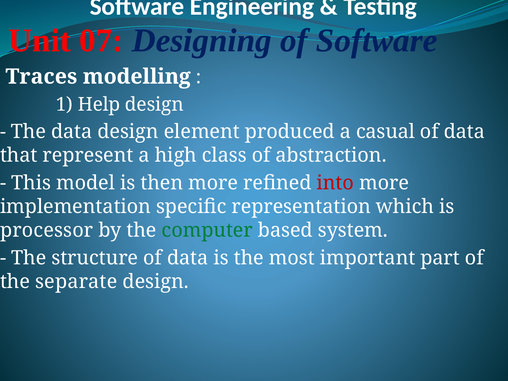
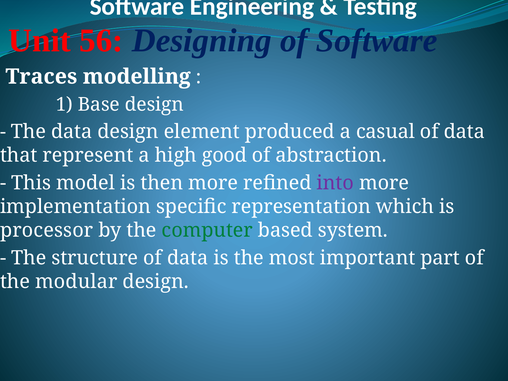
07: 07 -> 56
Help: Help -> Base
class: class -> good
into colour: red -> purple
separate: separate -> modular
